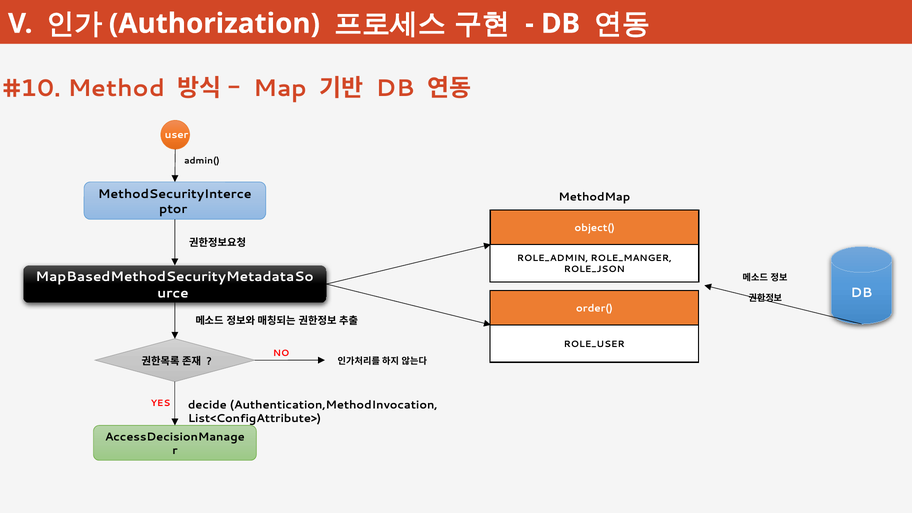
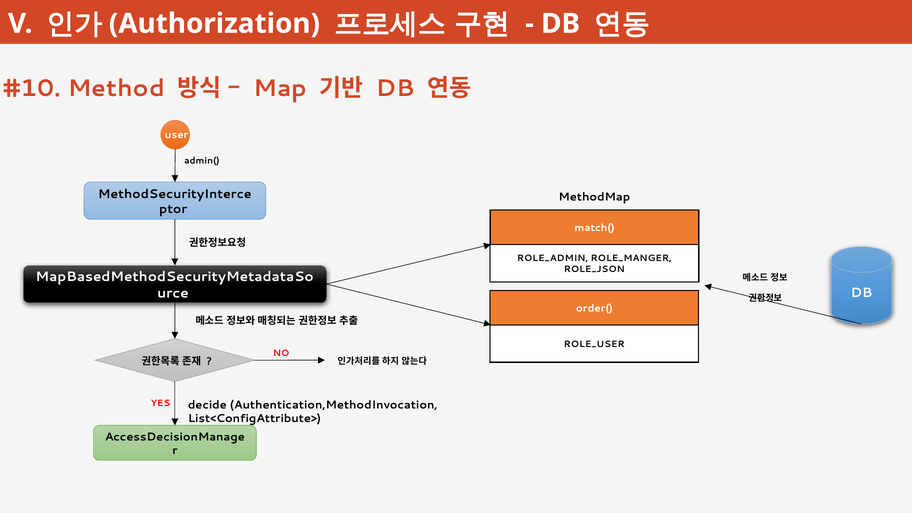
object(: object( -> match(
